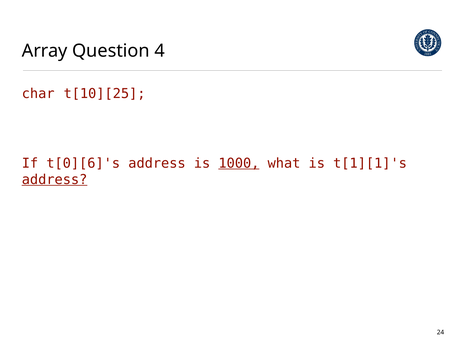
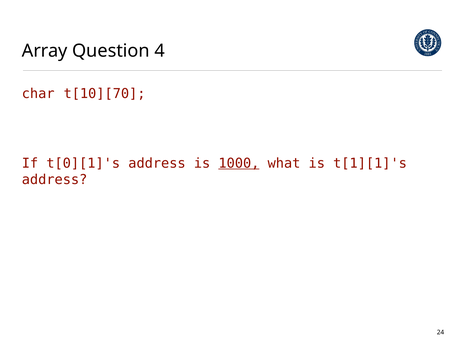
t[10][25: t[10][25 -> t[10][70
t[0][6]'s: t[0][6]'s -> t[0][1]'s
address at (55, 179) underline: present -> none
